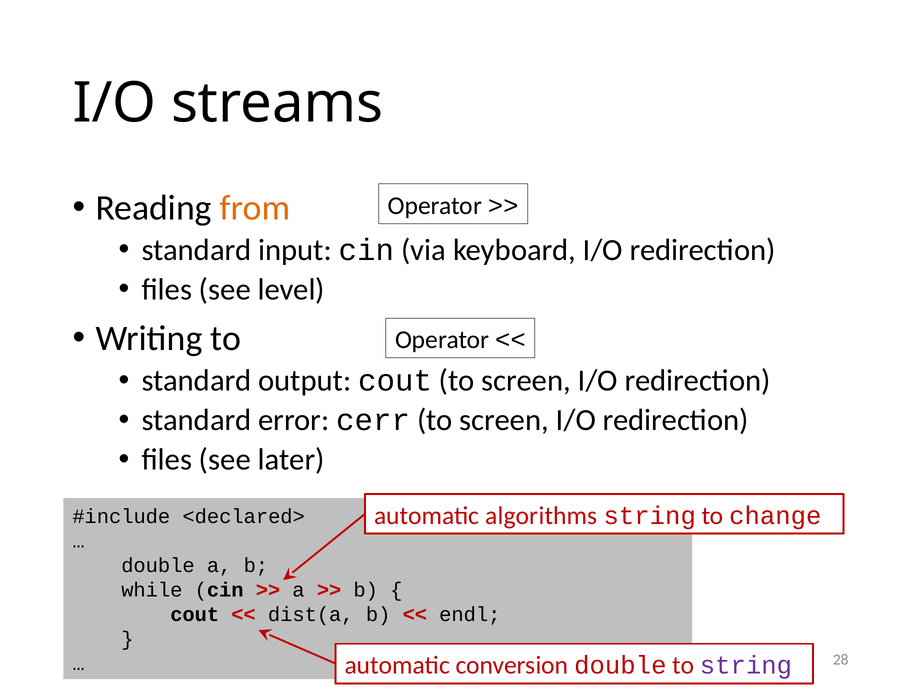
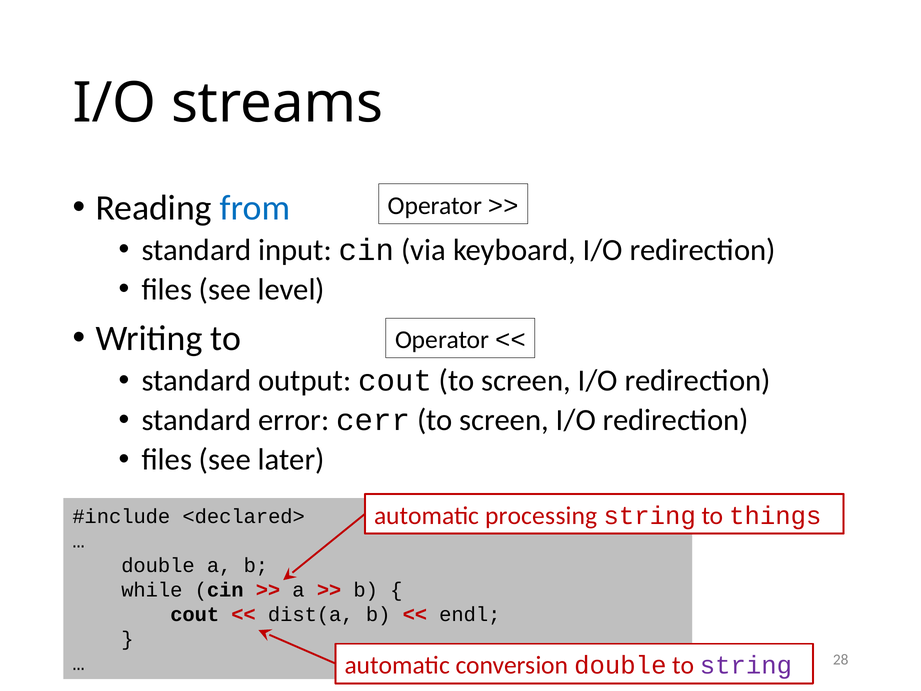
from colour: orange -> blue
algorithms: algorithms -> processing
change: change -> things
